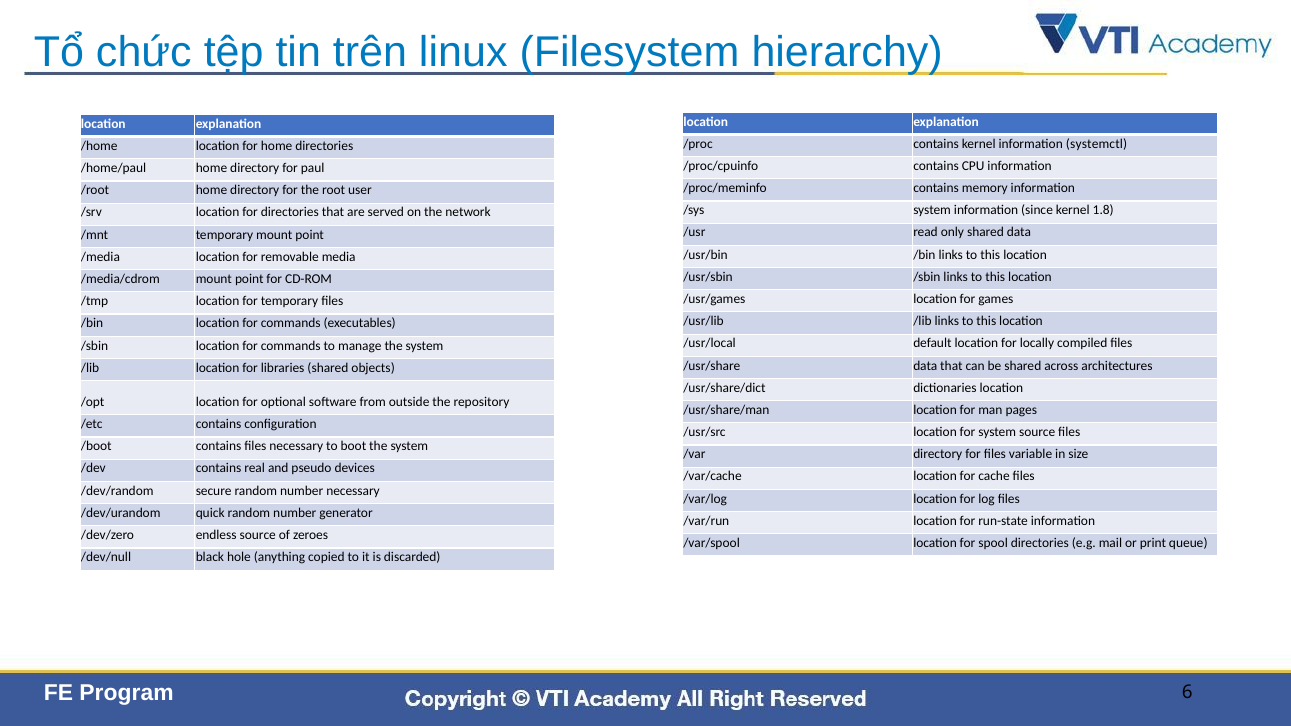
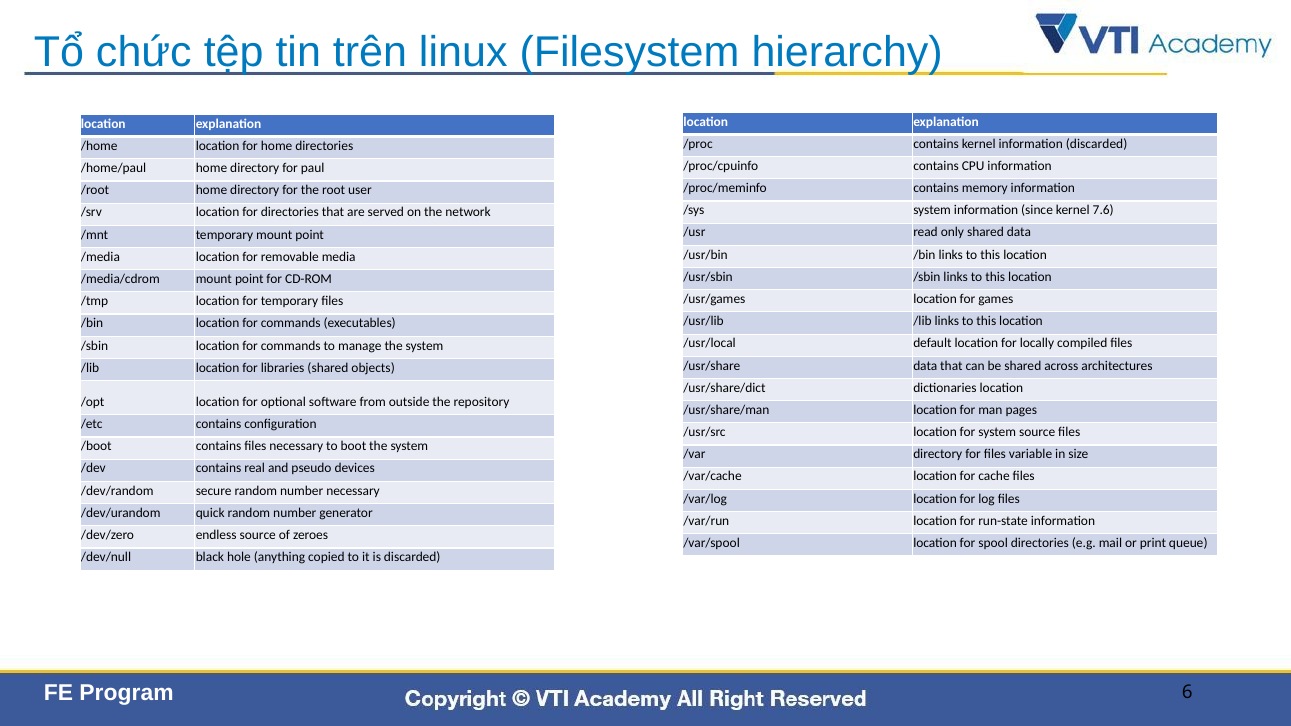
information systemctl: systemctl -> discarded
1.8: 1.8 -> 7.6
